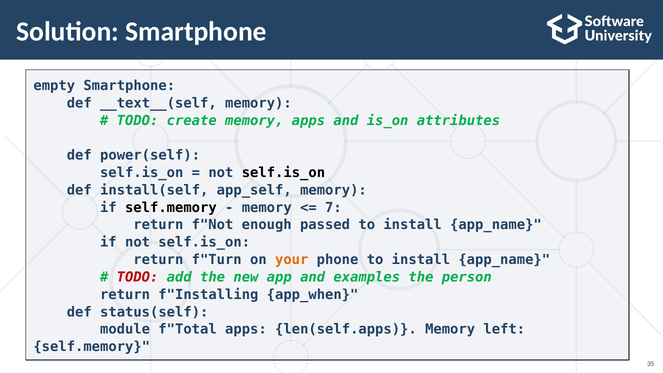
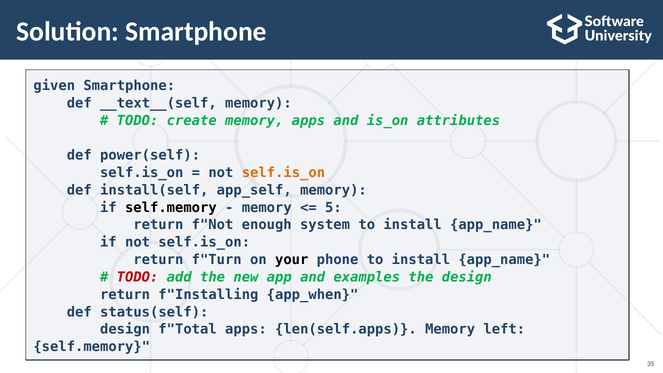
empty: empty -> given
self.is_on at (283, 173) colour: black -> orange
7: 7 -> 5
passed: passed -> system
your colour: orange -> black
the person: person -> design
module at (125, 329): module -> design
